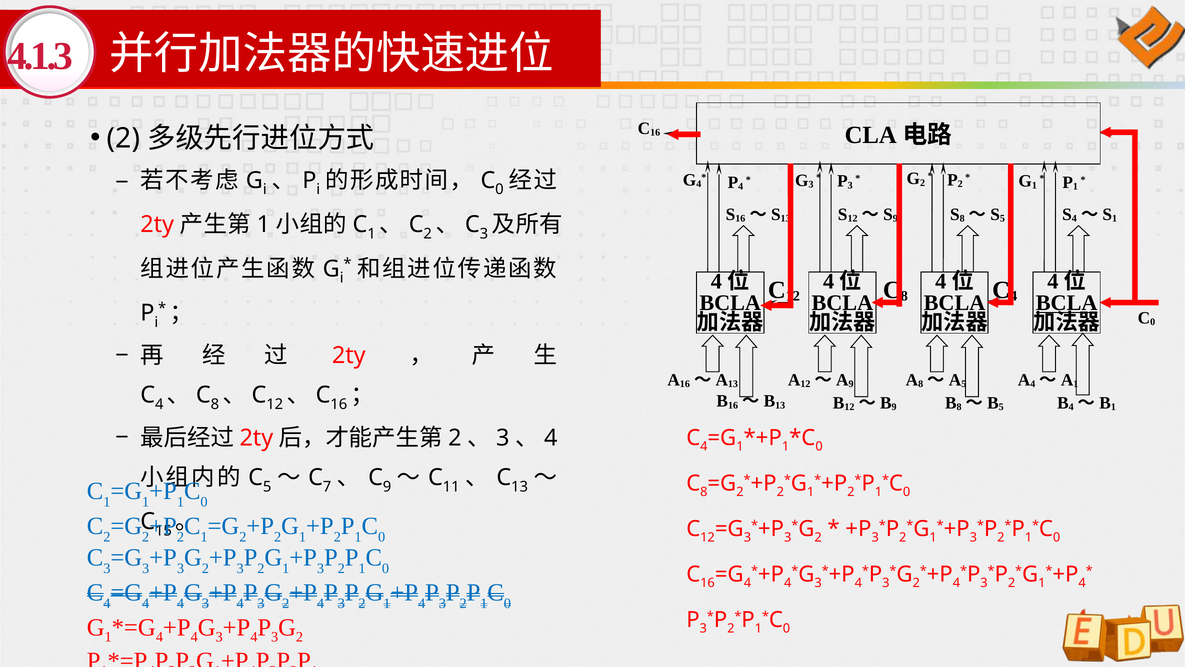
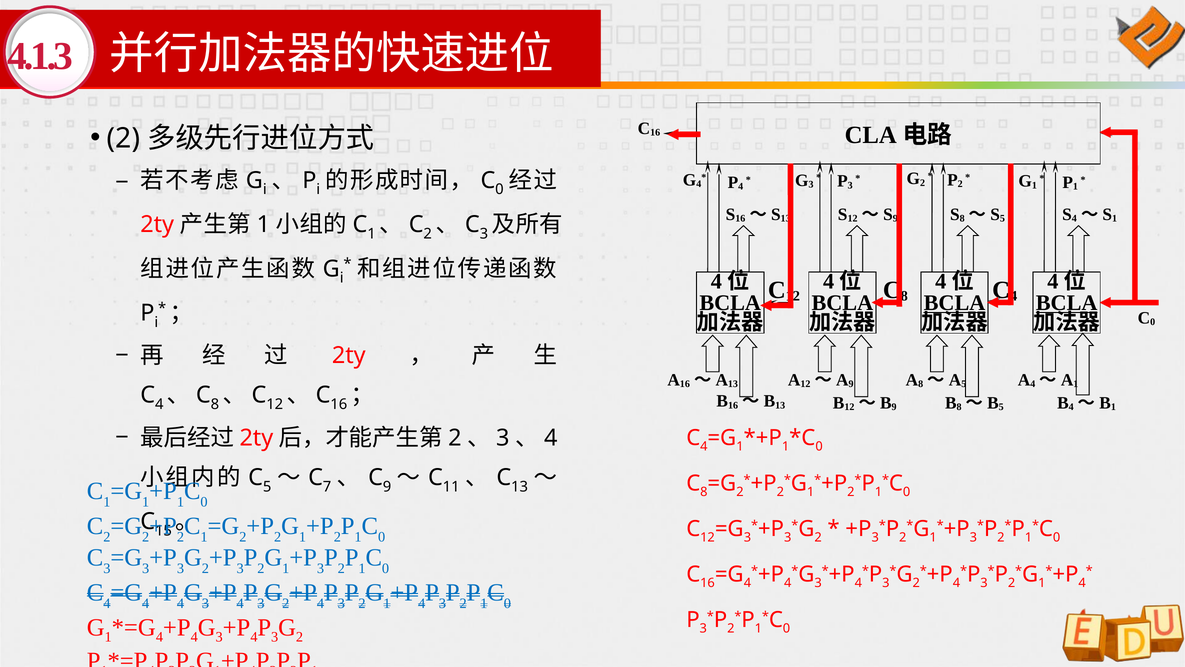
BCLA at (955, 303) underline: none -> present
